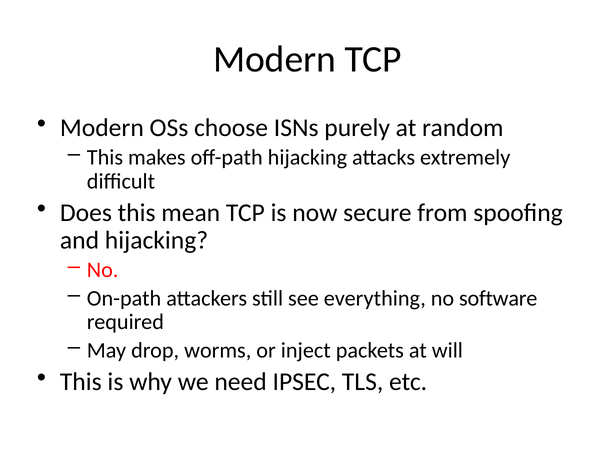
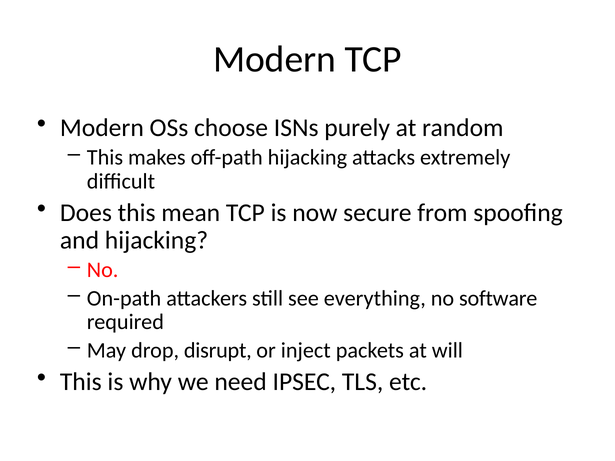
worms: worms -> disrupt
